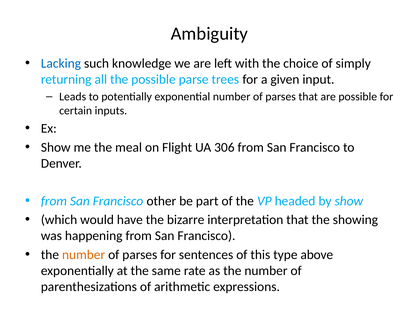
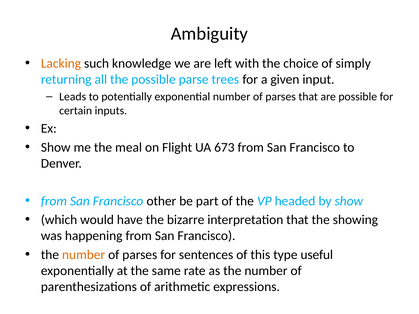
Lacking colour: blue -> orange
306: 306 -> 673
above: above -> useful
